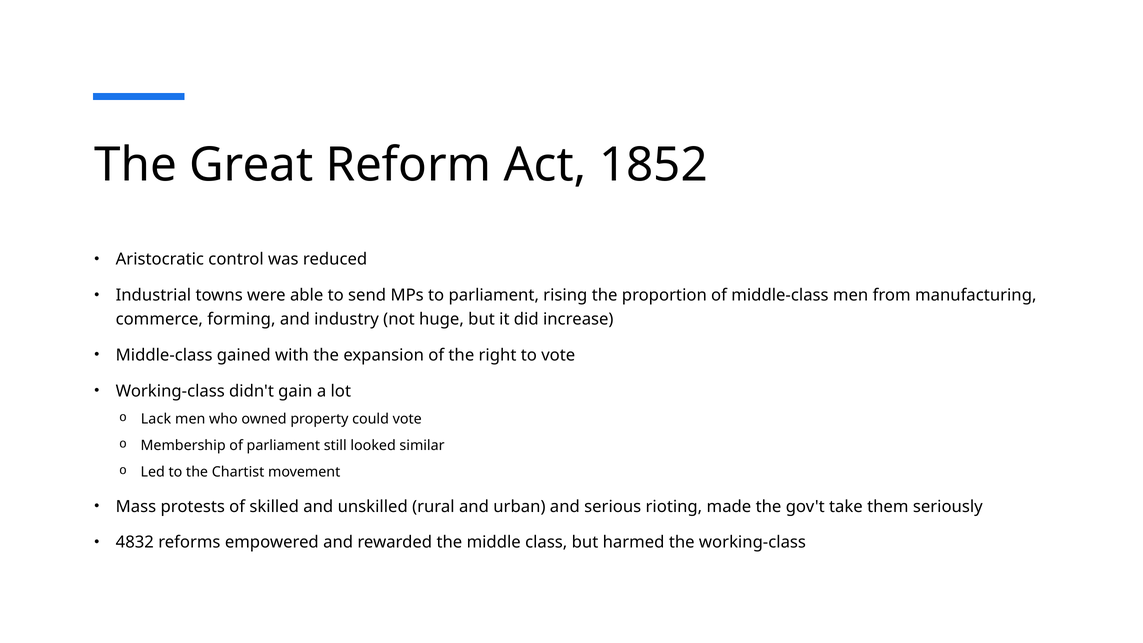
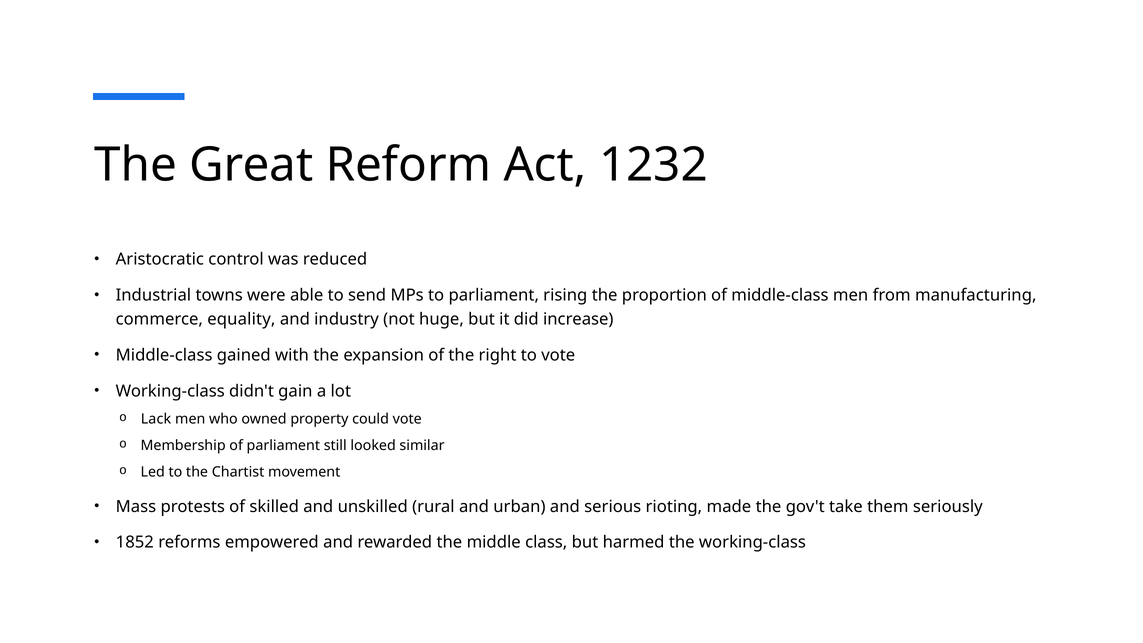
1852: 1852 -> 1232
forming: forming -> equality
4832: 4832 -> 1852
